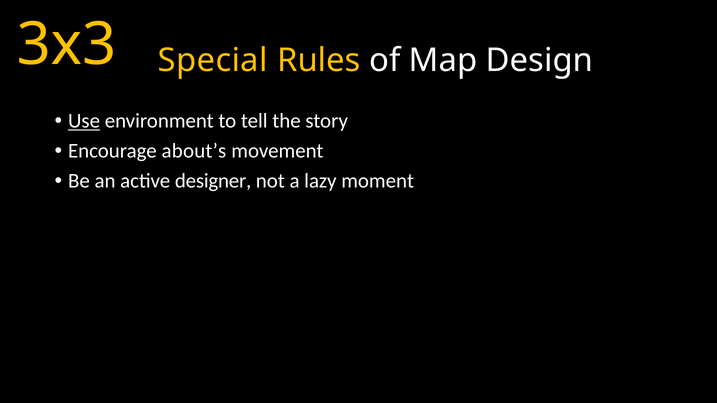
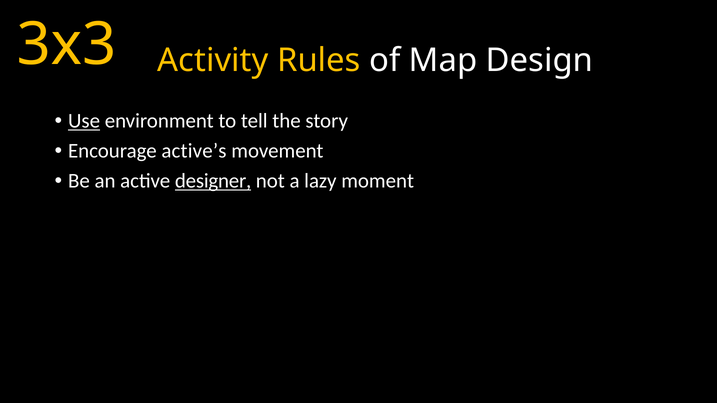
Special: Special -> Activity
about’s: about’s -> active’s
designer underline: none -> present
